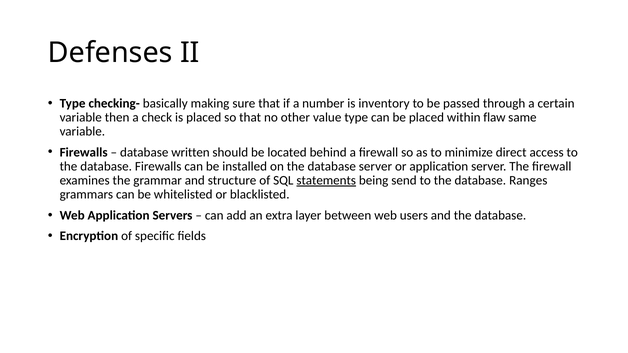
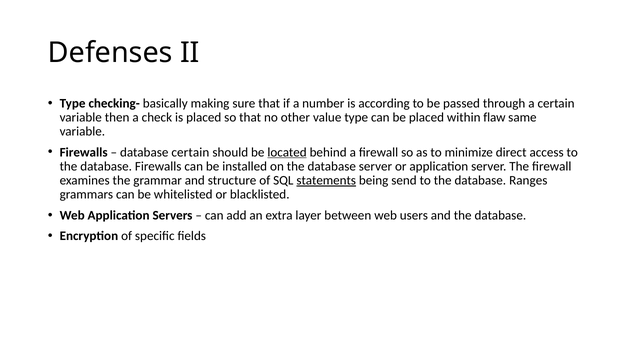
inventory: inventory -> according
database written: written -> certain
located underline: none -> present
